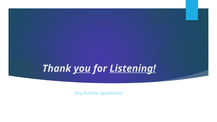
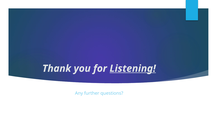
you underline: present -> none
